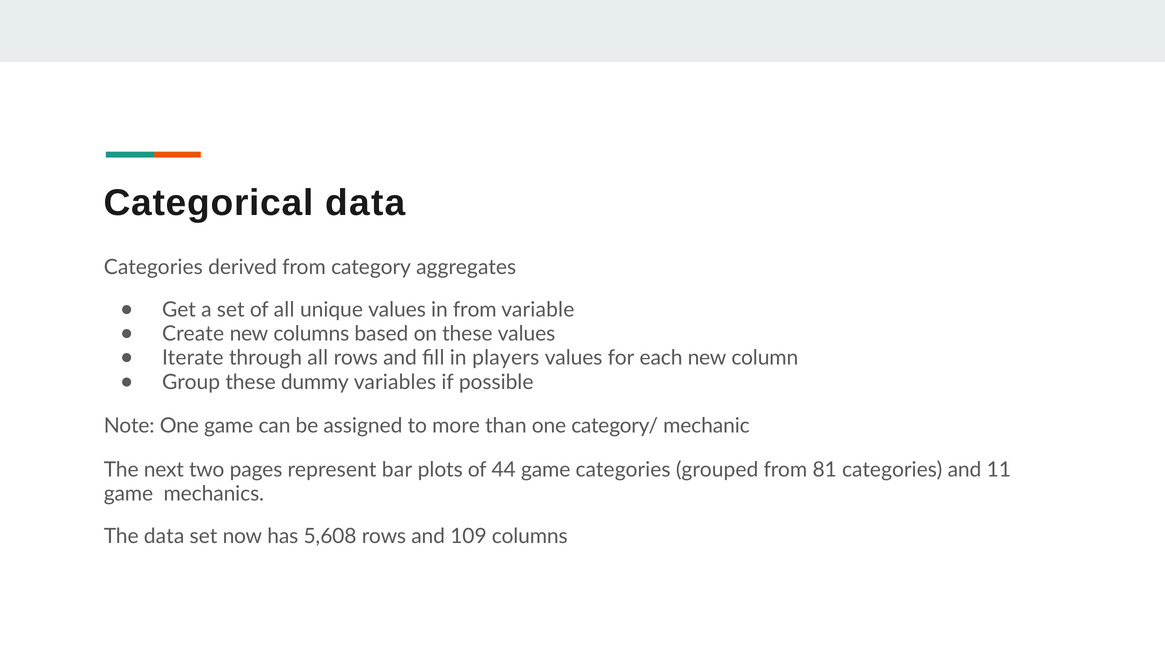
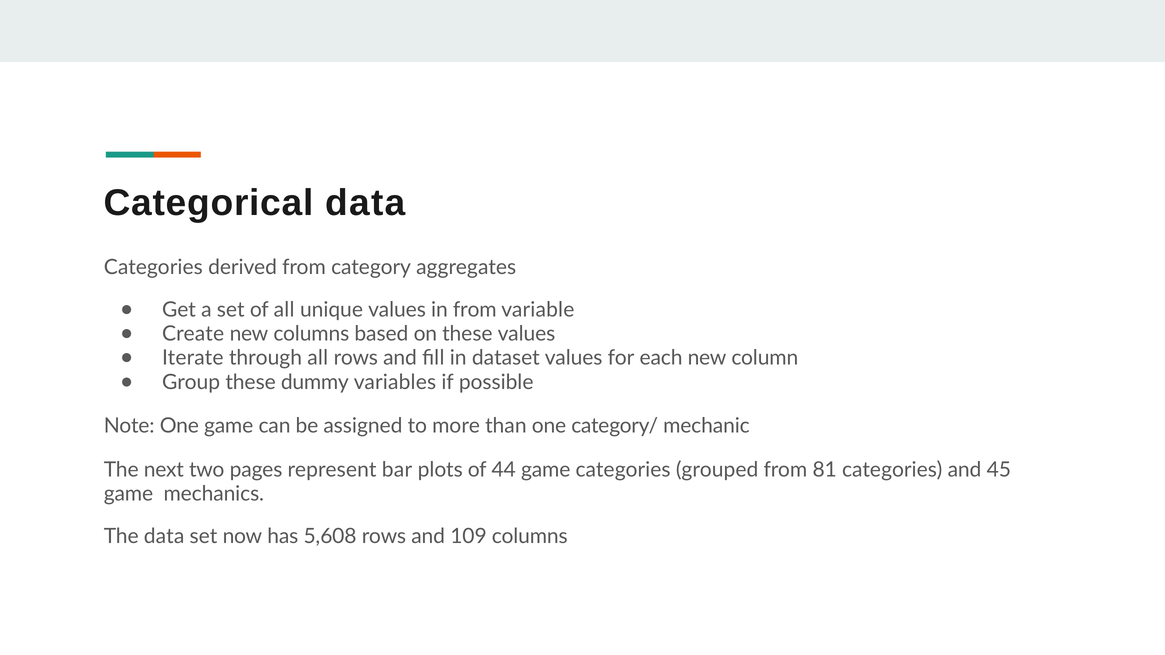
players: players -> dataset
11: 11 -> 45
